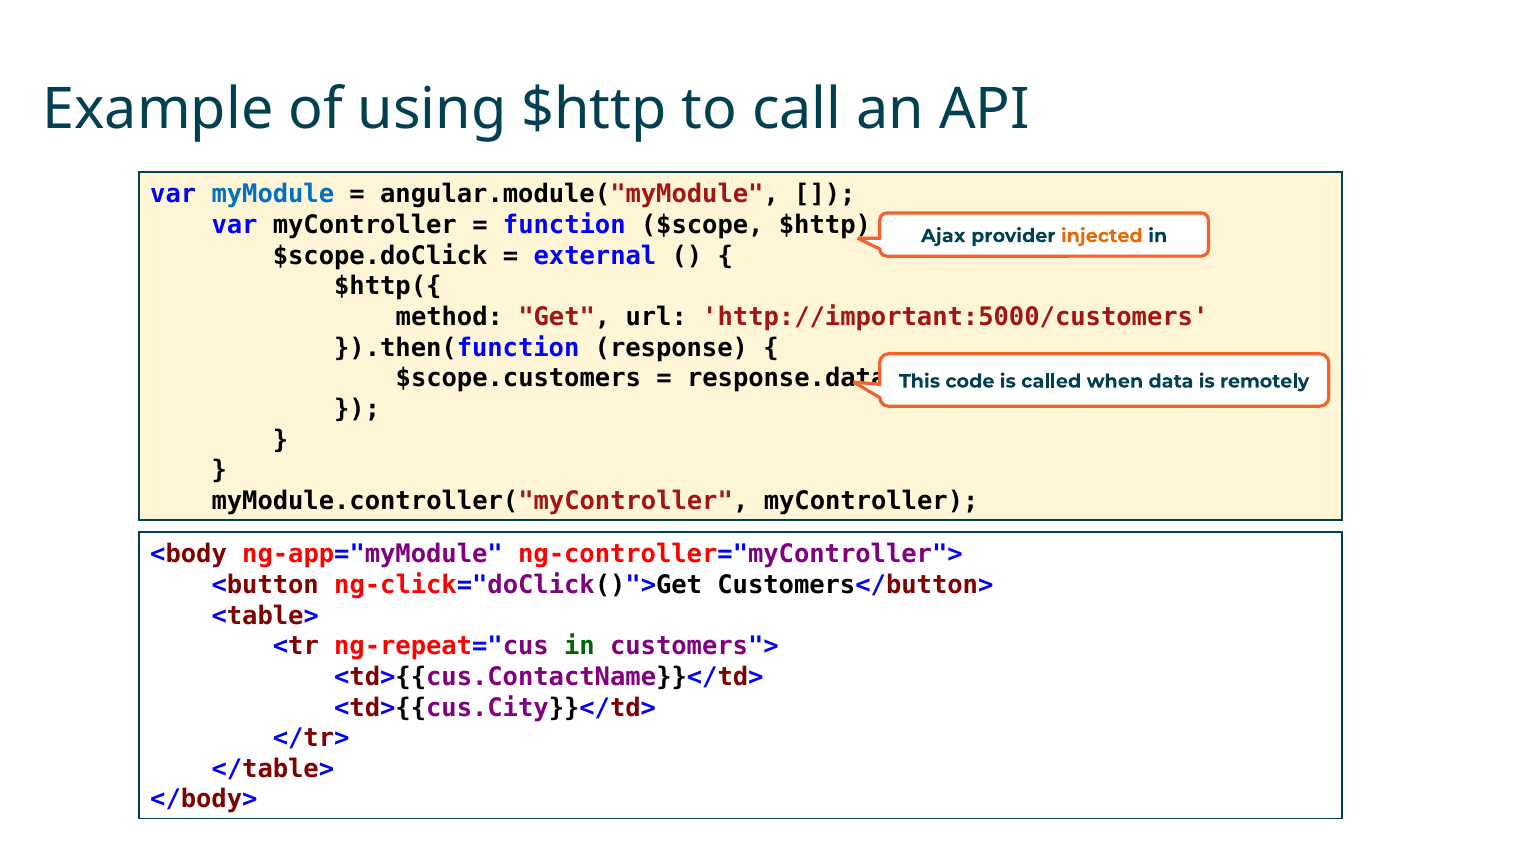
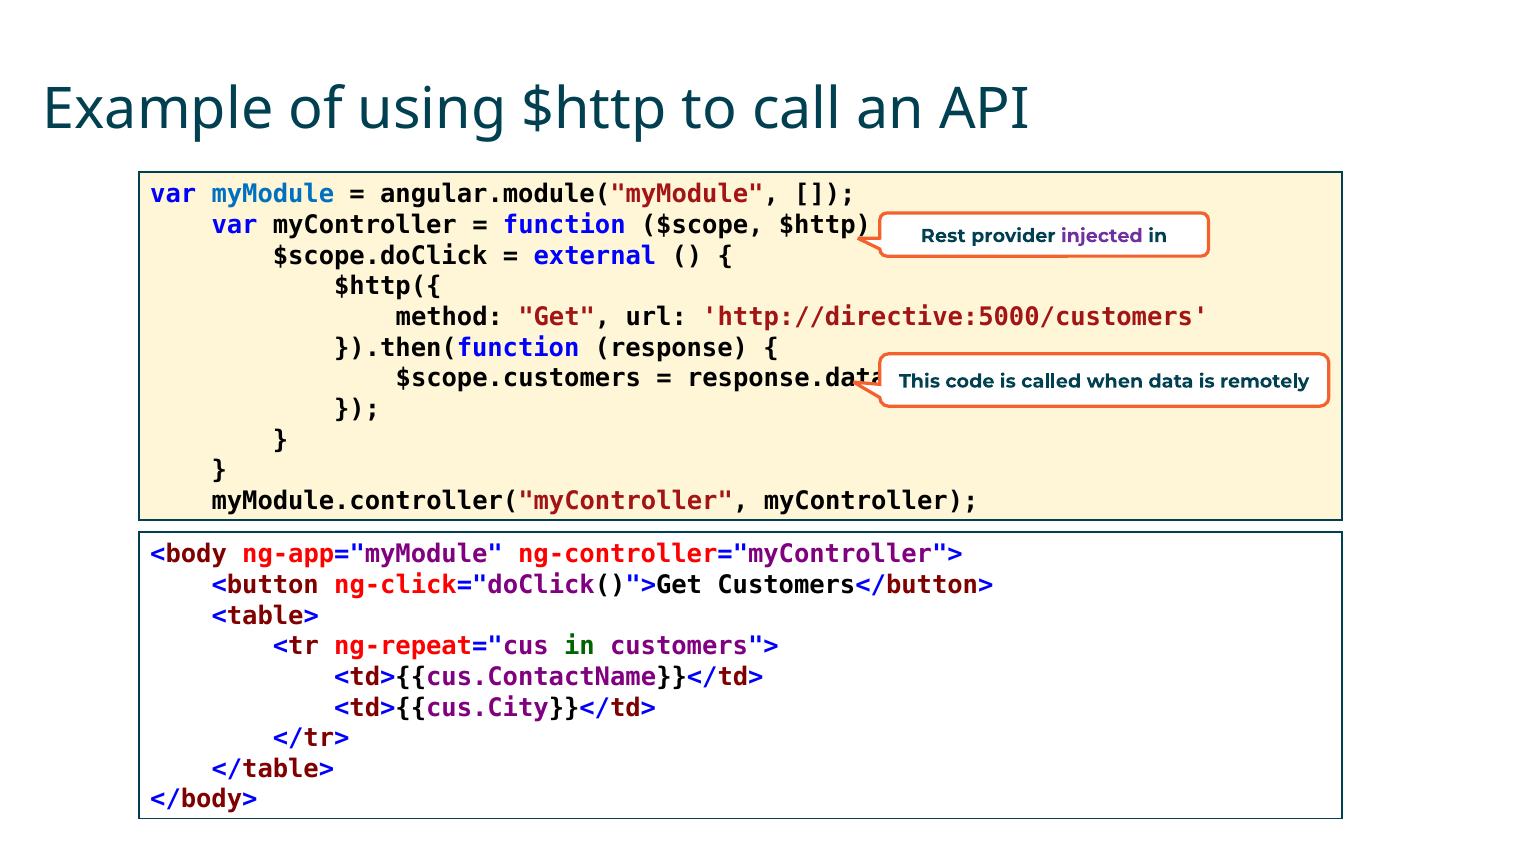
Ajax: Ajax -> Rest
injected colour: orange -> purple
http://important:5000/customers: http://important:5000/customers -> http://directive:5000/customers
